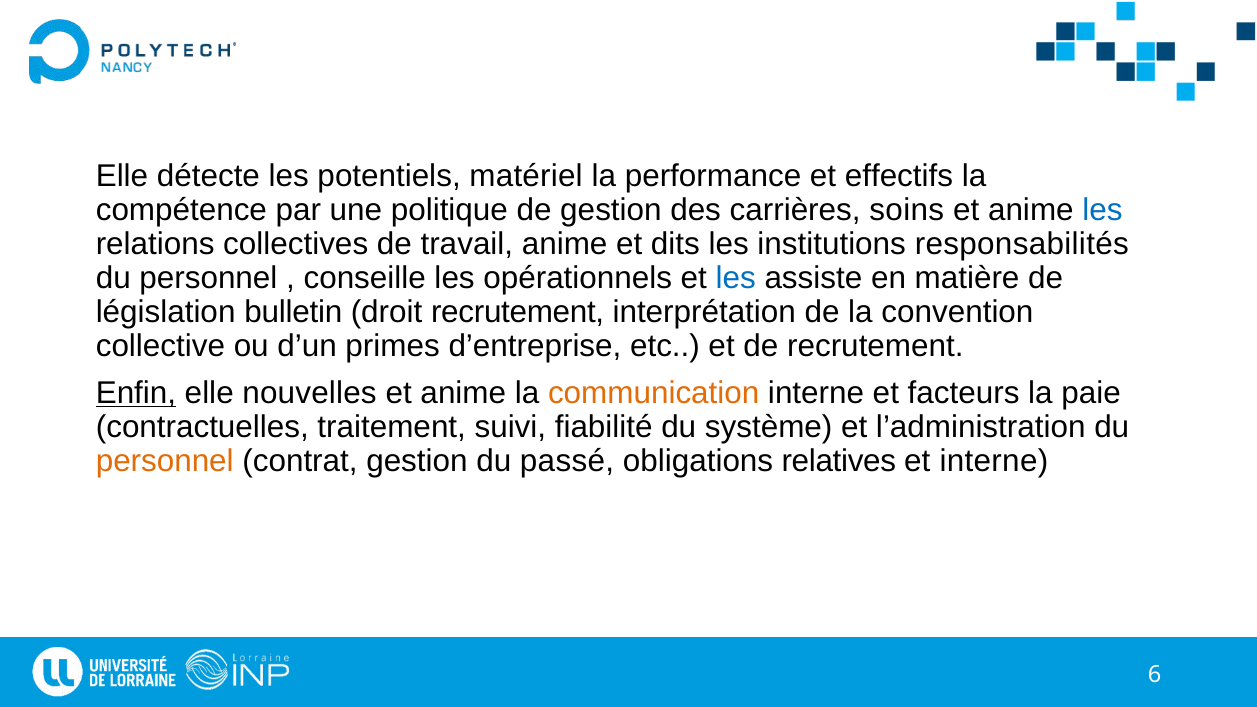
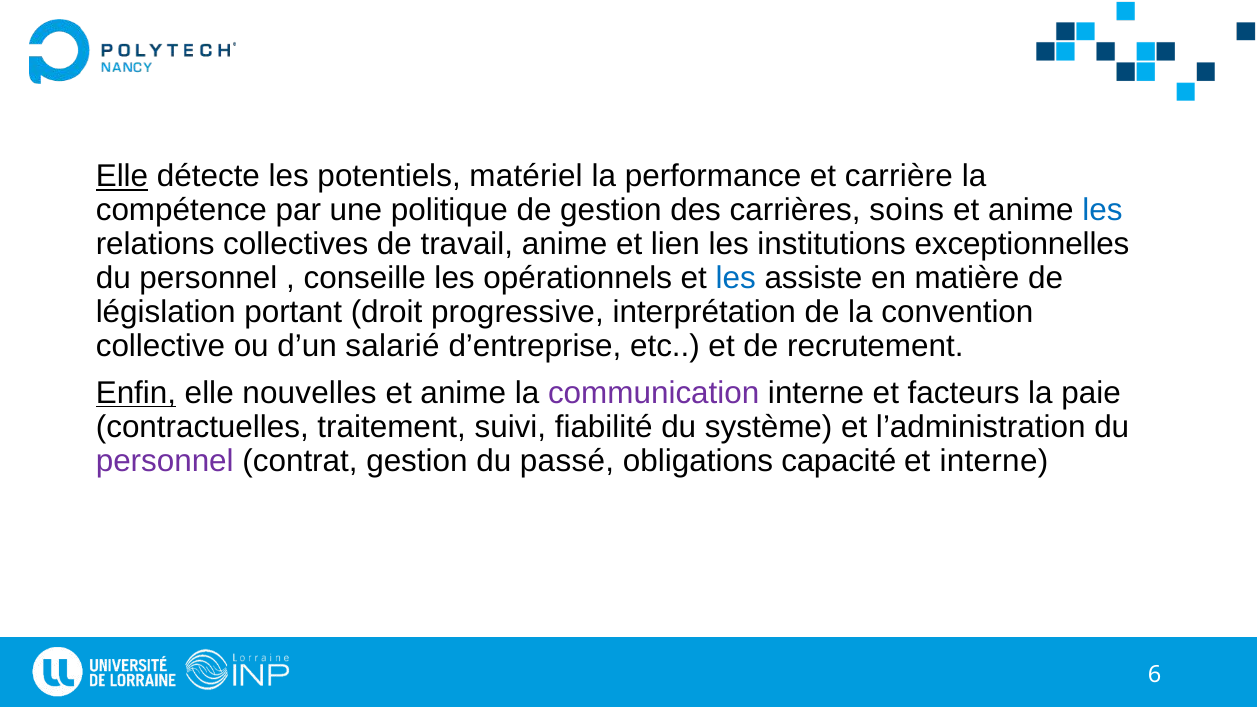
Elle at (122, 176) underline: none -> present
effectifs: effectifs -> carrière
dits: dits -> lien
responsabilités: responsabilités -> exceptionnelles
bulletin: bulletin -> portant
droit recrutement: recrutement -> progressive
primes: primes -> salarié
communication colour: orange -> purple
personnel at (165, 461) colour: orange -> purple
relatives: relatives -> capacité
